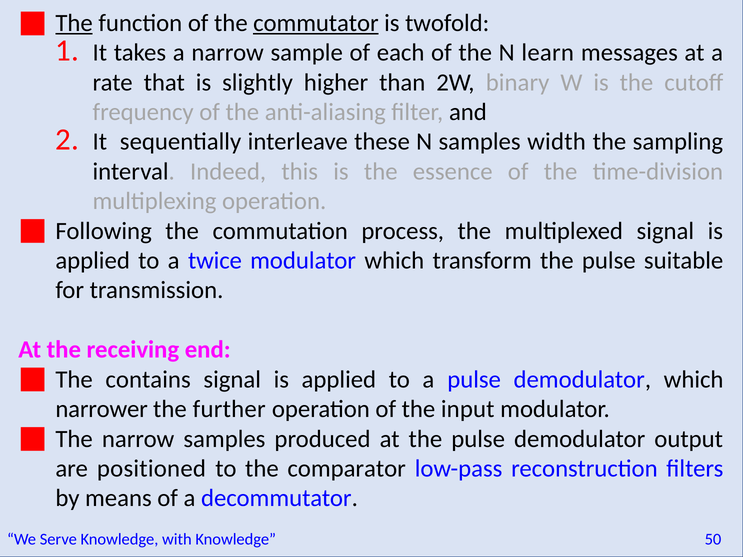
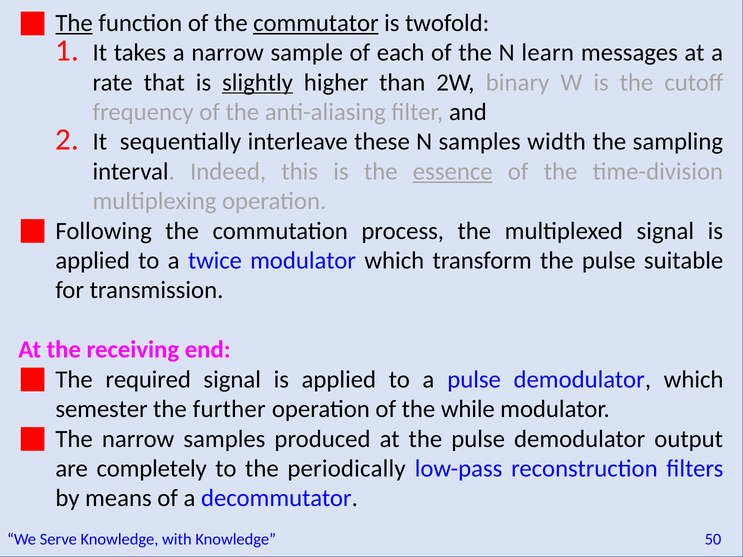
slightly underline: none -> present
essence underline: none -> present
contains: contains -> required
narrower: narrower -> semester
input: input -> while
positioned: positioned -> completely
comparator: comparator -> periodically
